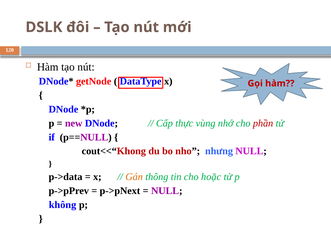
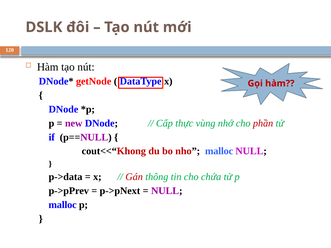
nho nhưng: nhưng -> malloc
Gán colour: orange -> red
hoặc: hoặc -> chứa
không at (63, 205): không -> malloc
